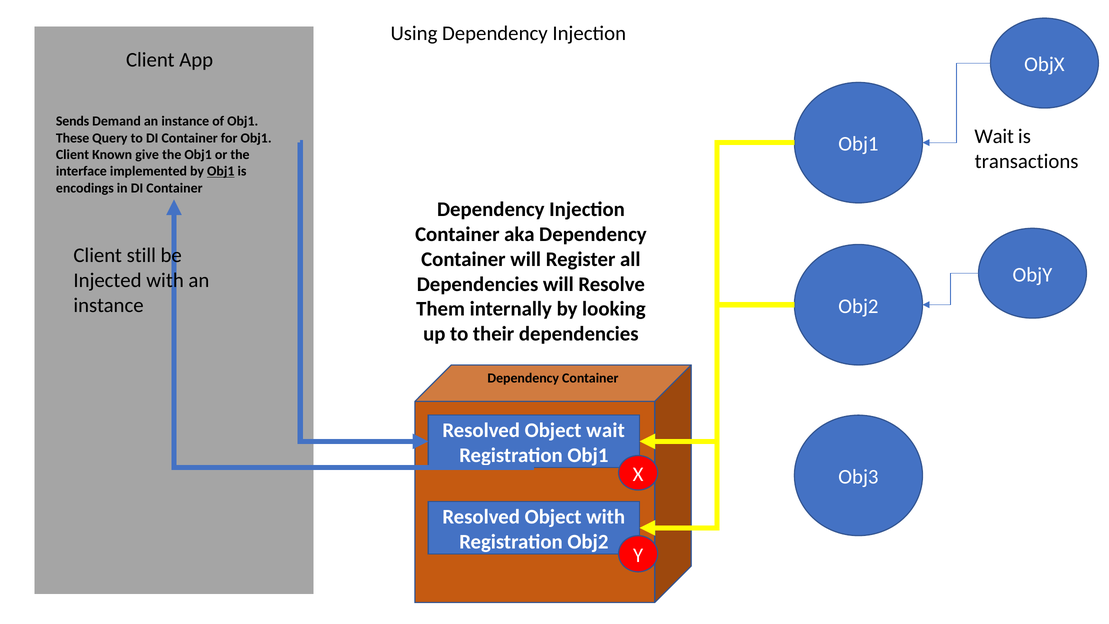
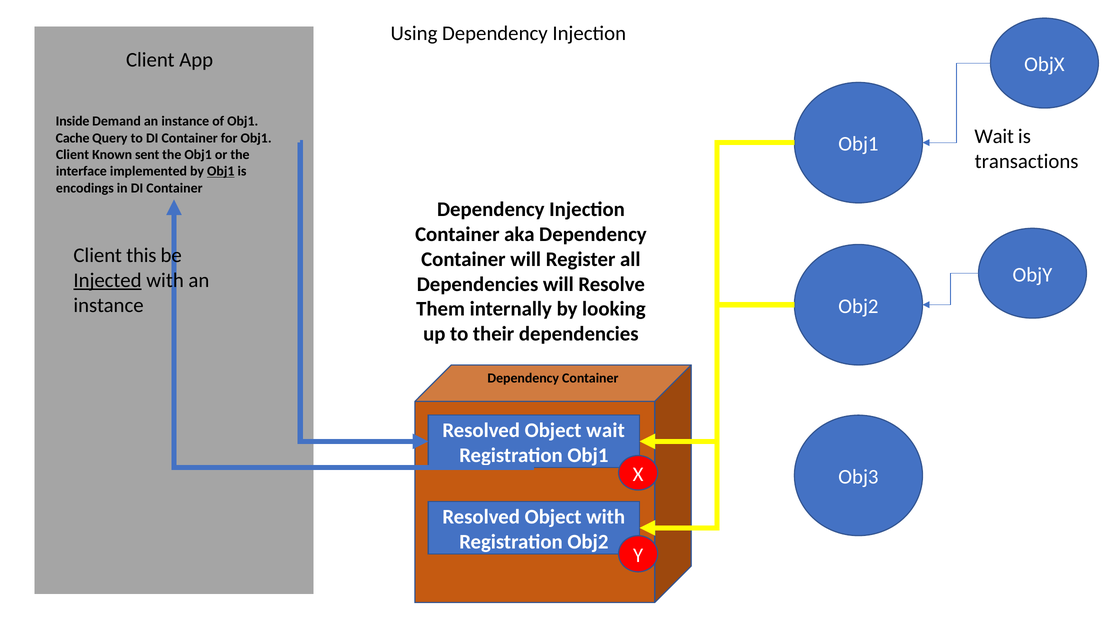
Sends: Sends -> Inside
These: These -> Cache
give: give -> sent
still: still -> this
Injected underline: none -> present
